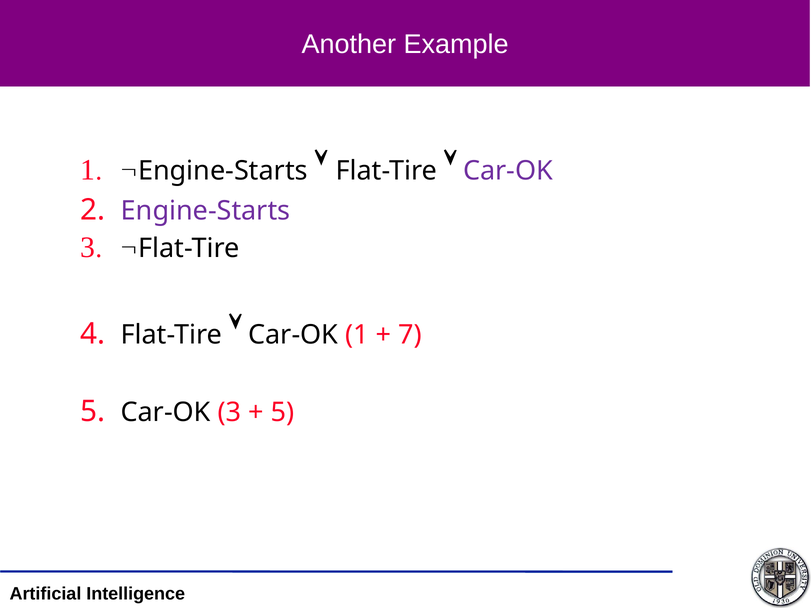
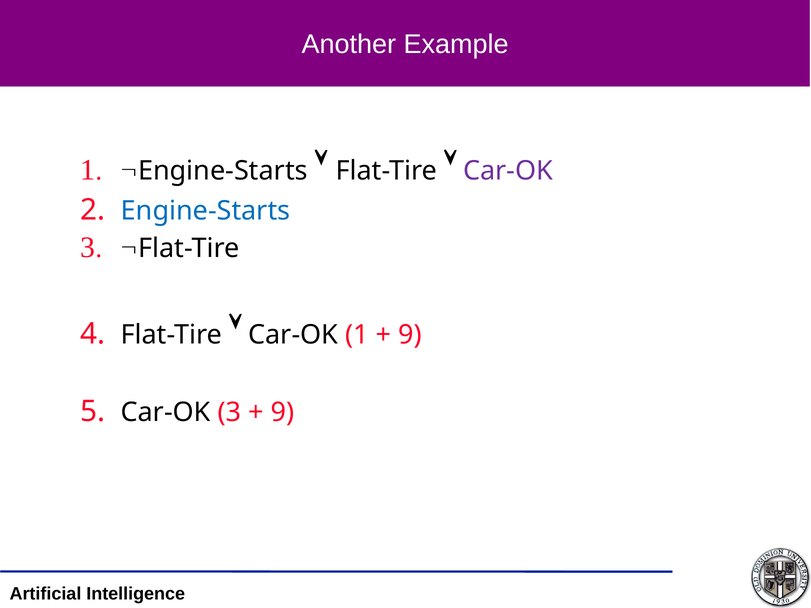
Engine-Starts colour: purple -> blue
7 at (410, 335): 7 -> 9
5 at (282, 413): 5 -> 9
